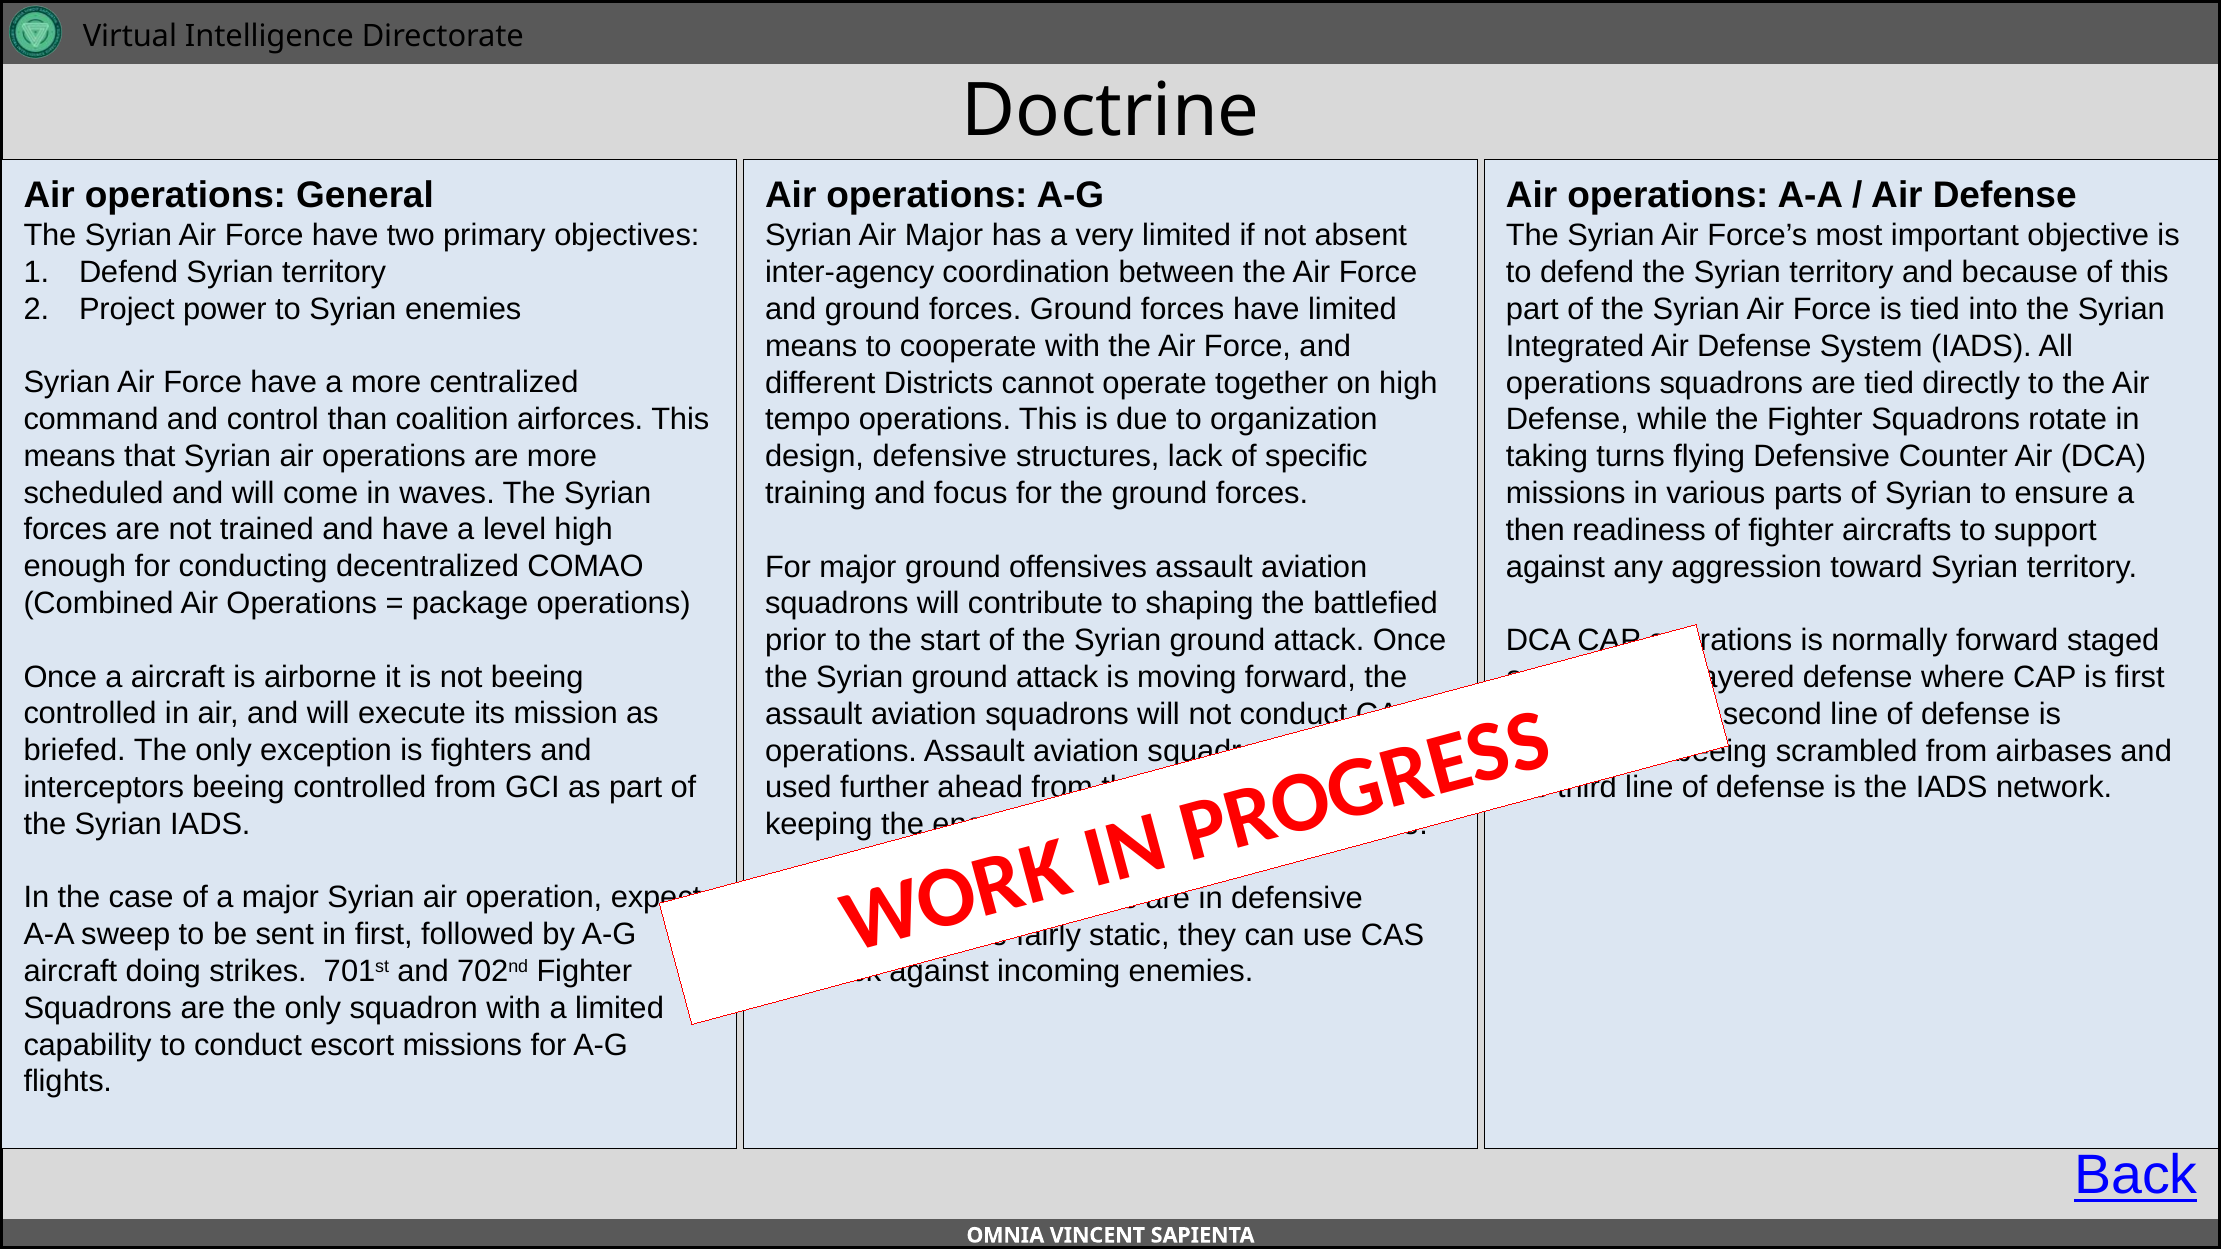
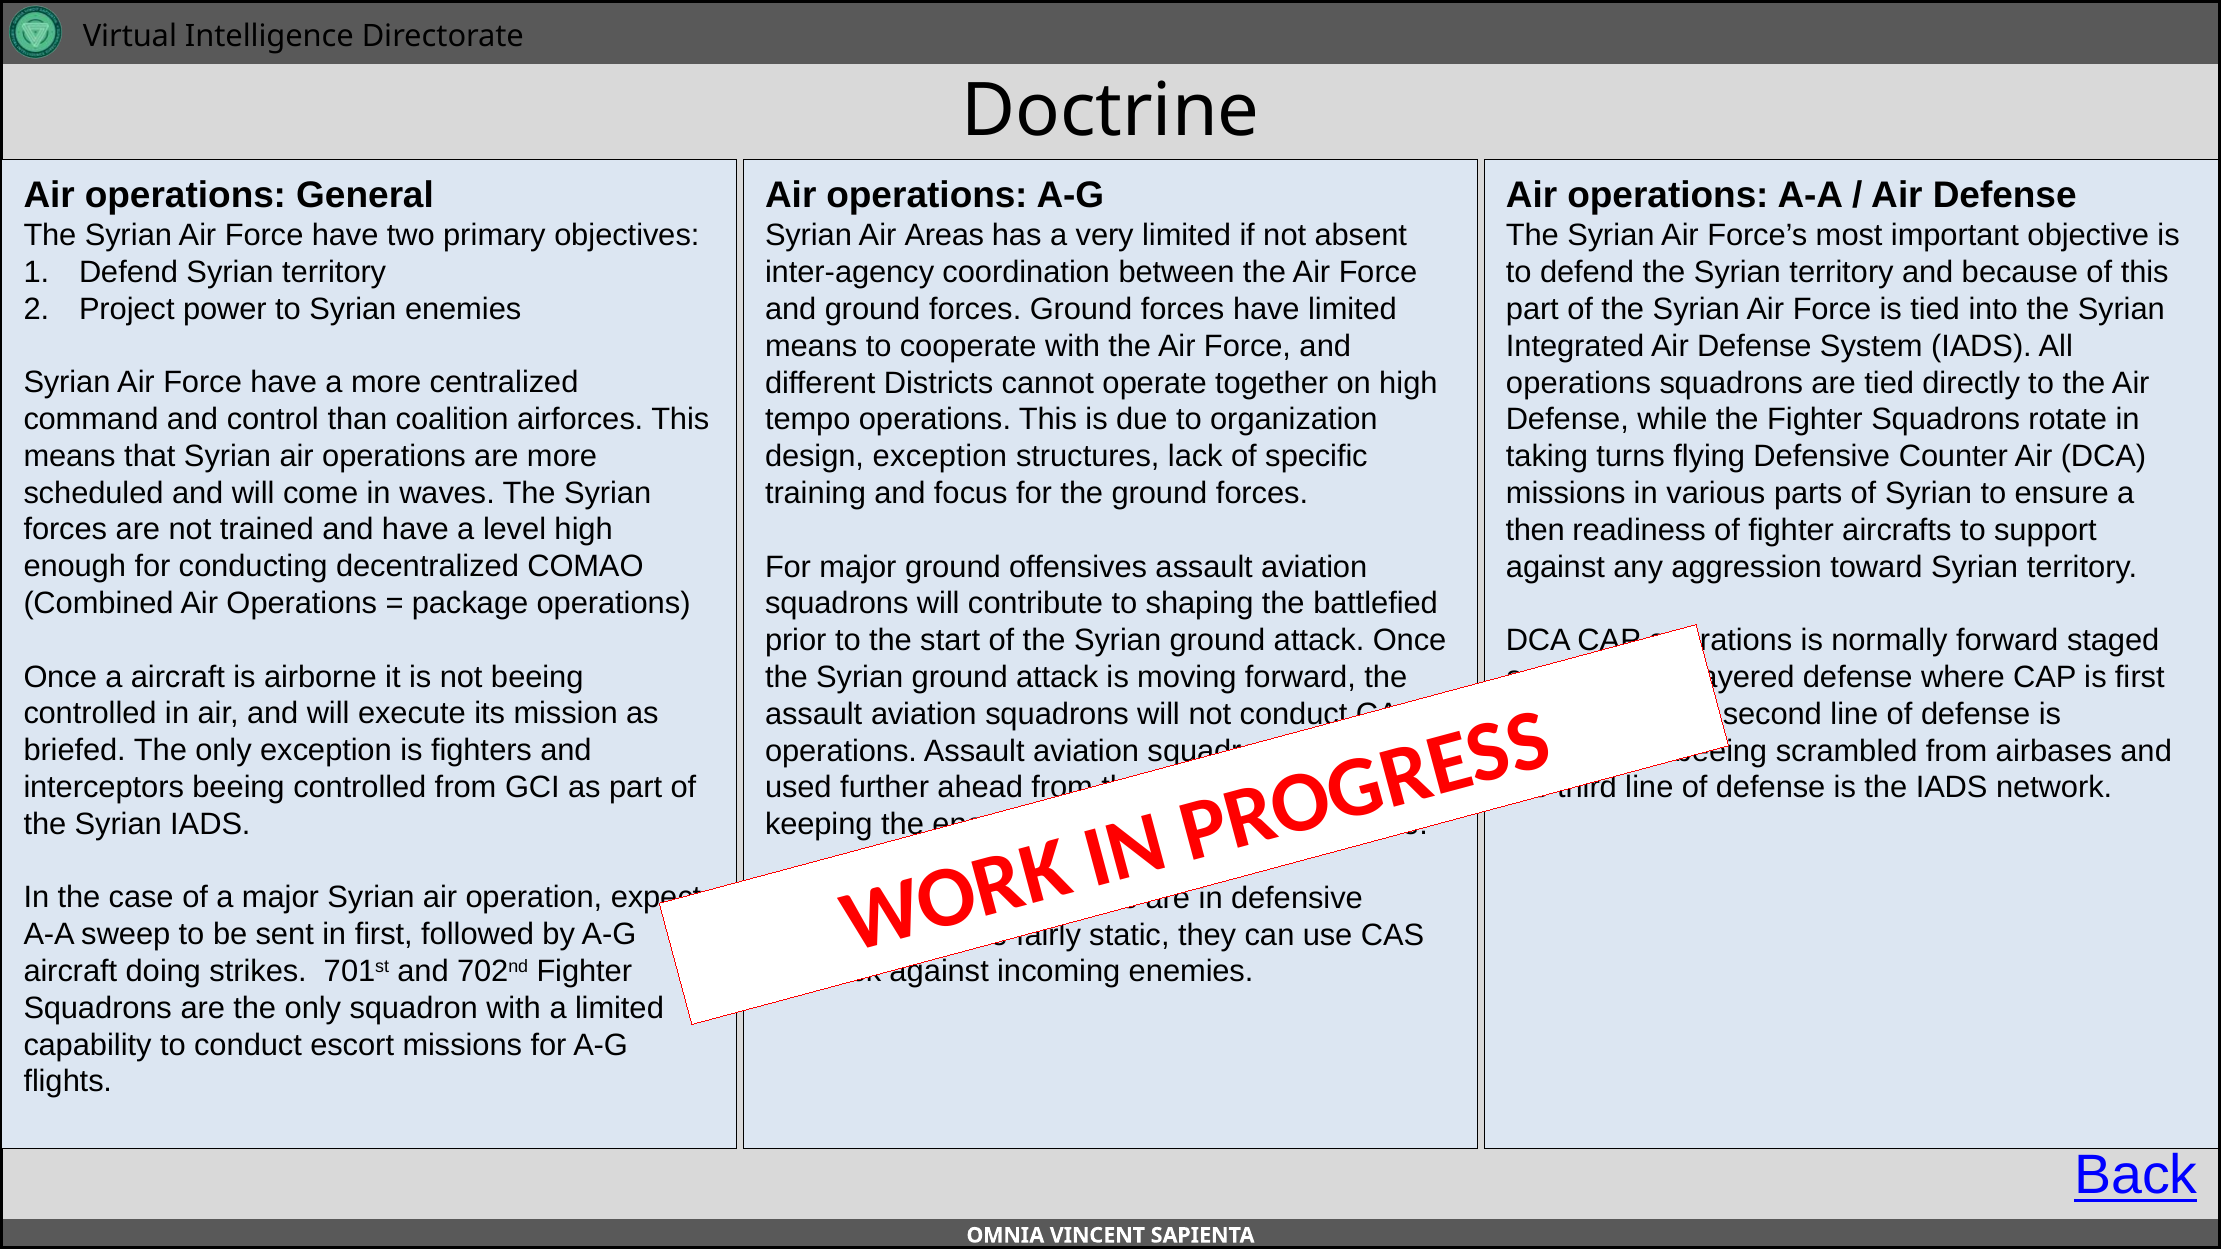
Air Major: Major -> Areas
design defensive: defensive -> exception
